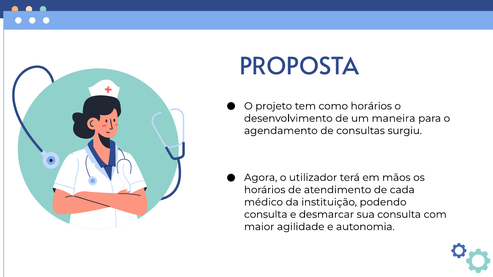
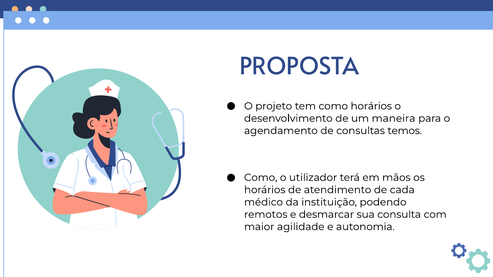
surgiu: surgiu -> temos
Agora at (261, 178): Agora -> Como
consulta at (266, 215): consulta -> remotos
